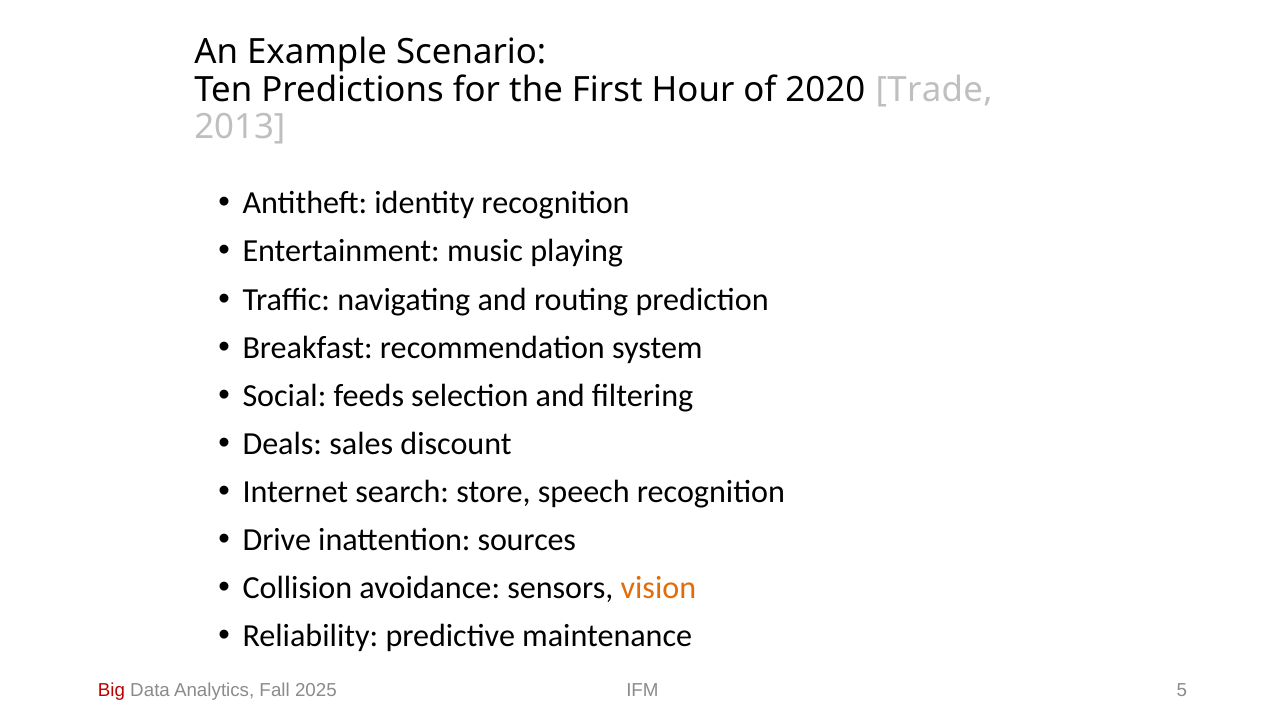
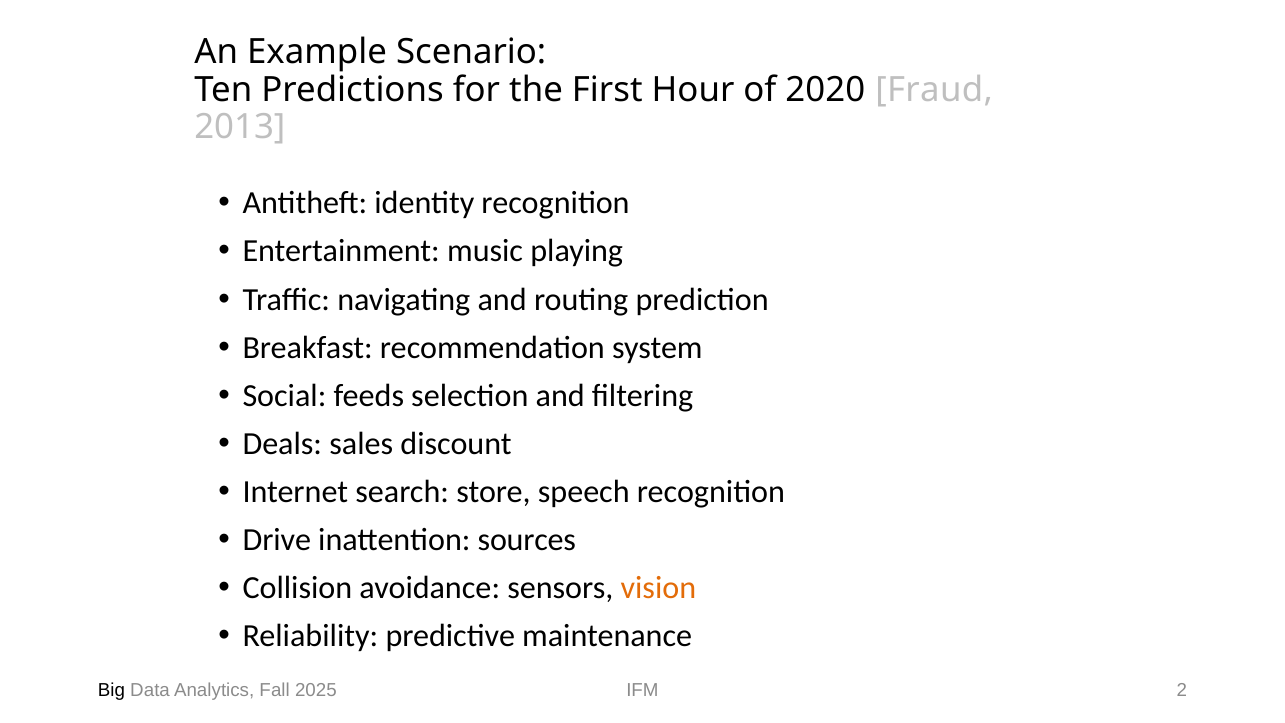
Trade: Trade -> Fraud
Big colour: red -> black
5: 5 -> 2
